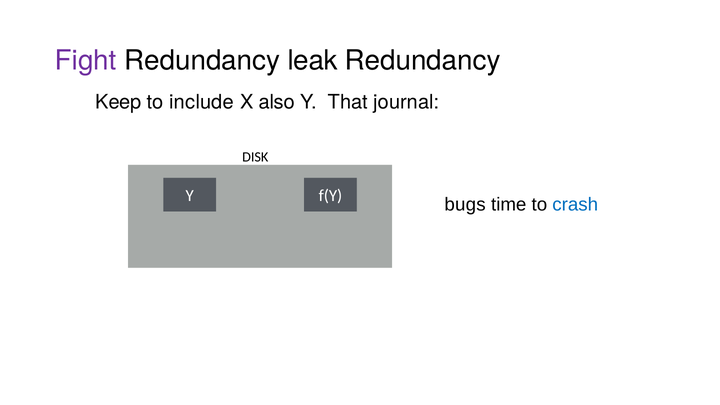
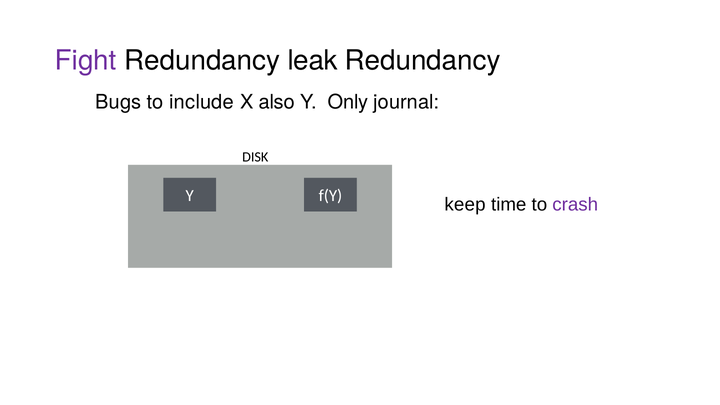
Keep: Keep -> Bugs
That: That -> Only
bugs: bugs -> keep
crash colour: blue -> purple
